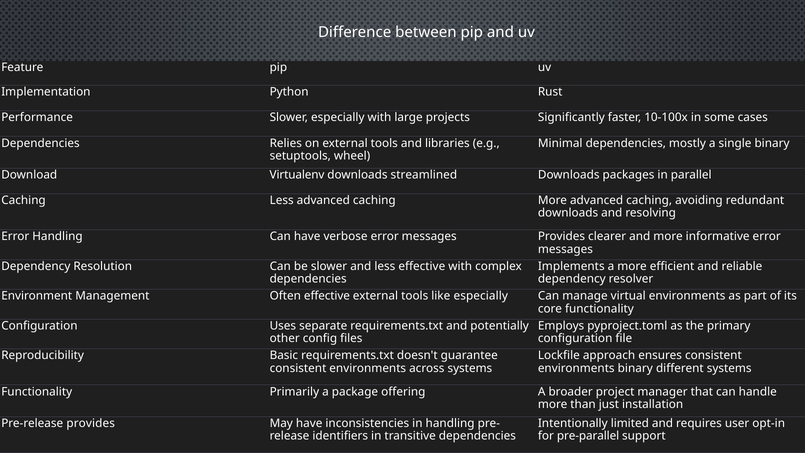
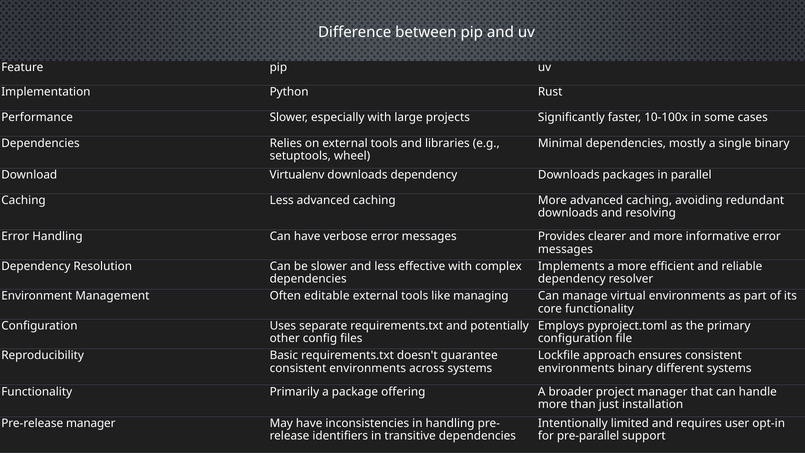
downloads streamlined: streamlined -> dependency
Often effective: effective -> editable
like especially: especially -> managing
Pre-release provides: provides -> manager
